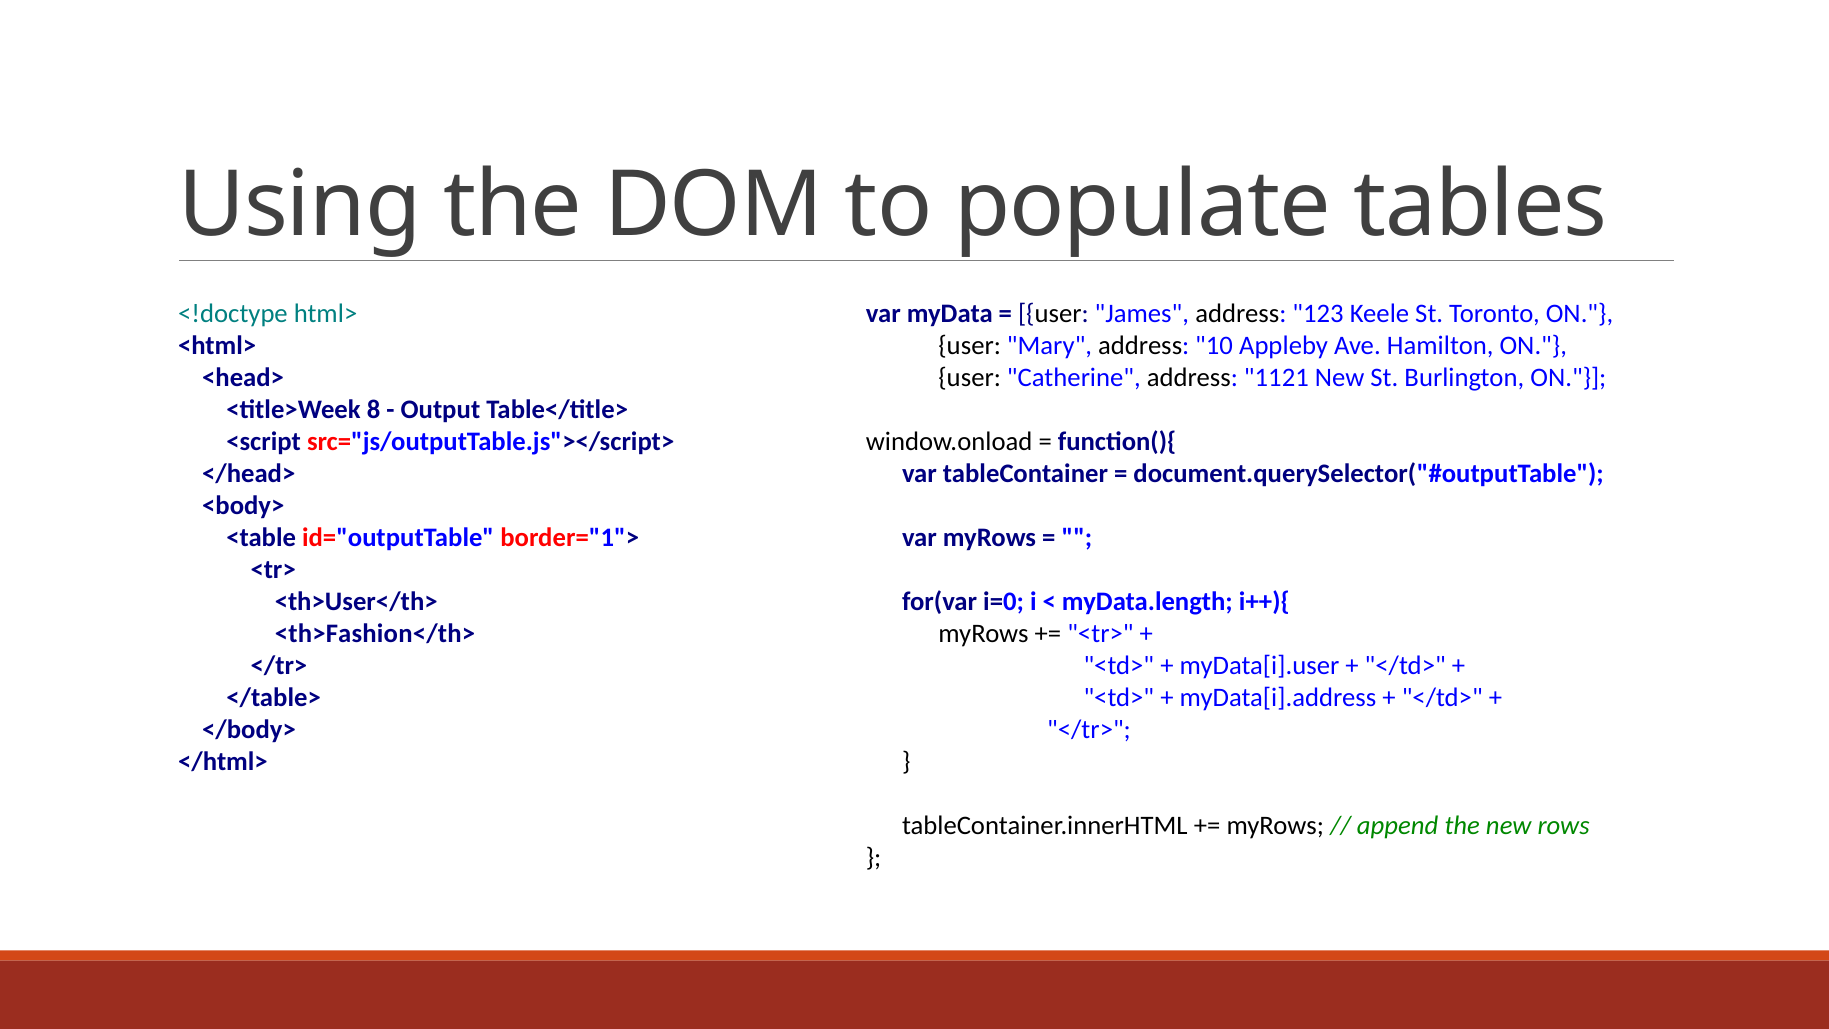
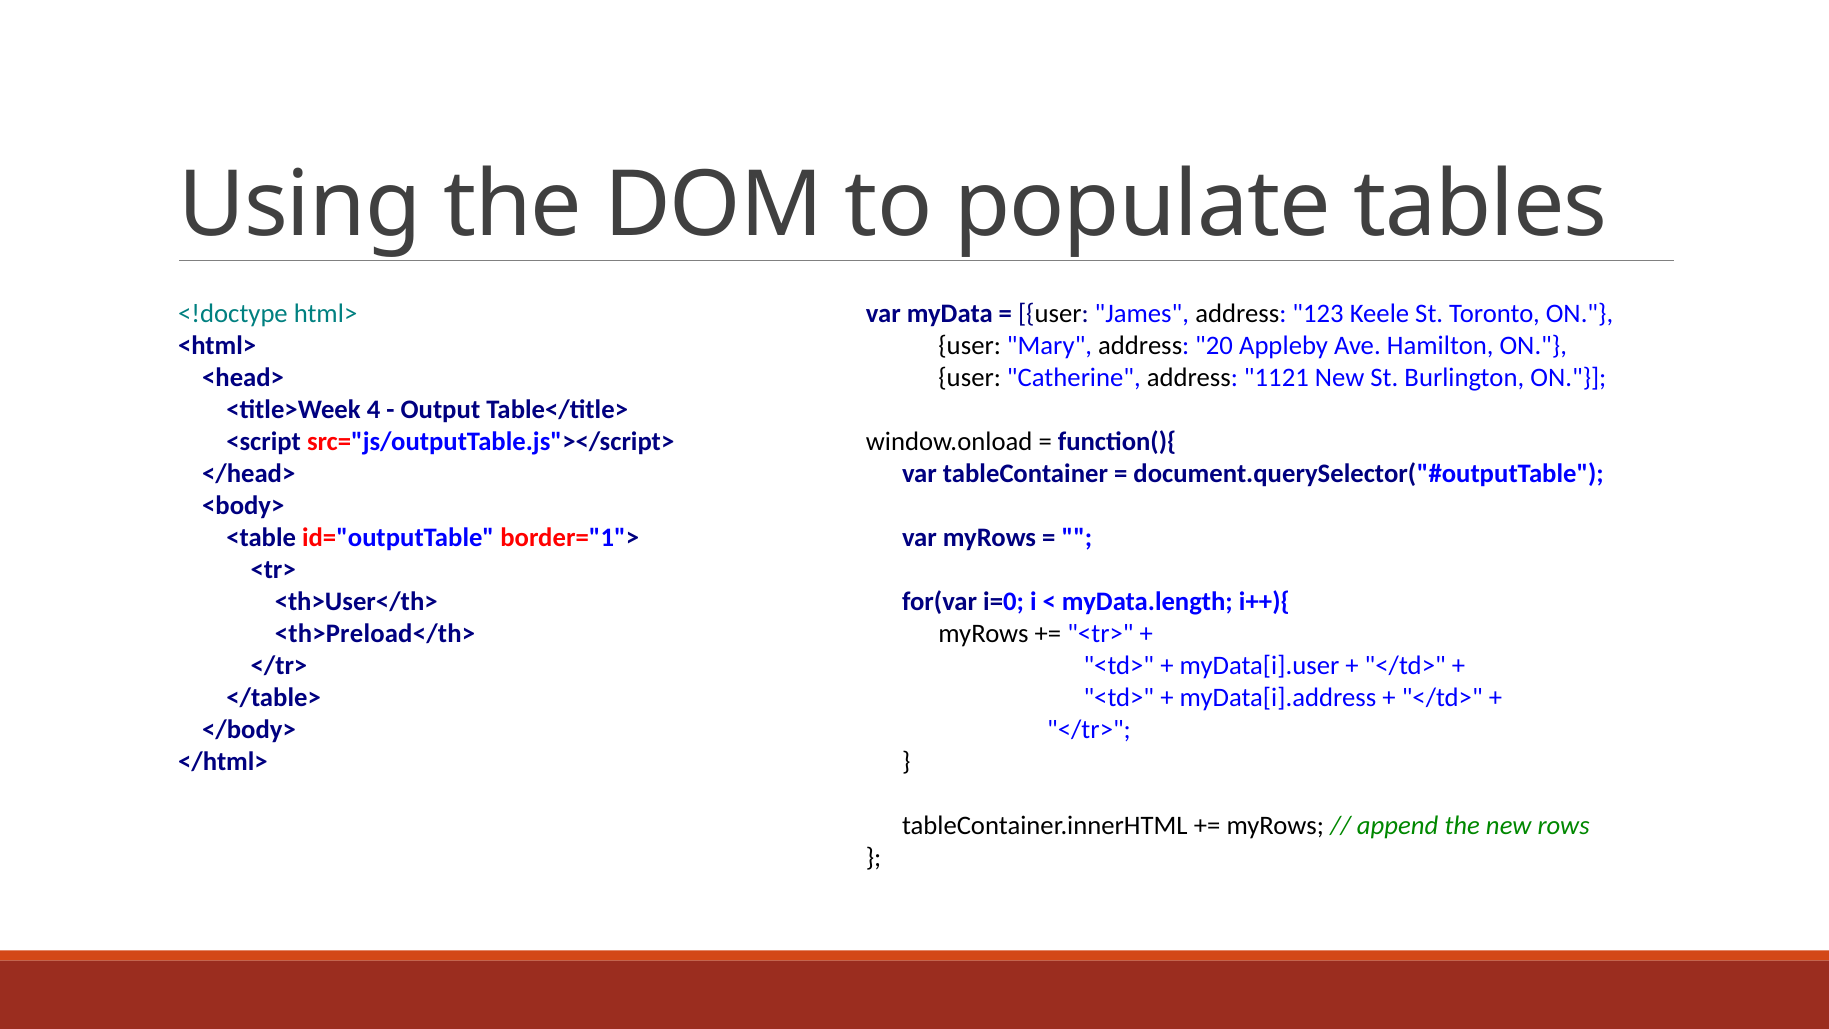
10: 10 -> 20
8: 8 -> 4
<th>Fashion</th>: <th>Fashion</th> -> <th>Preload</th>
